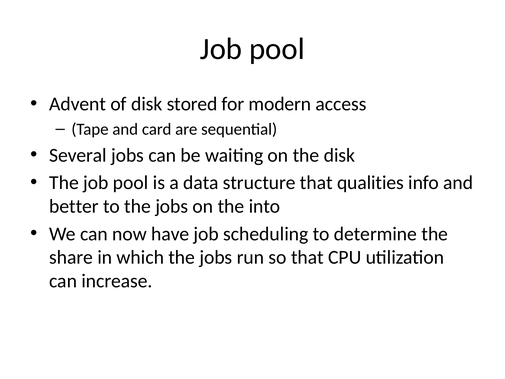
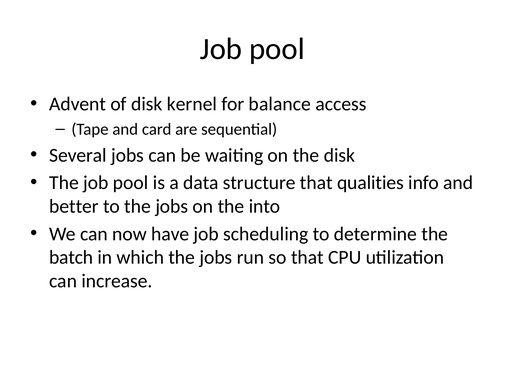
stored: stored -> kernel
modern: modern -> balance
share: share -> batch
